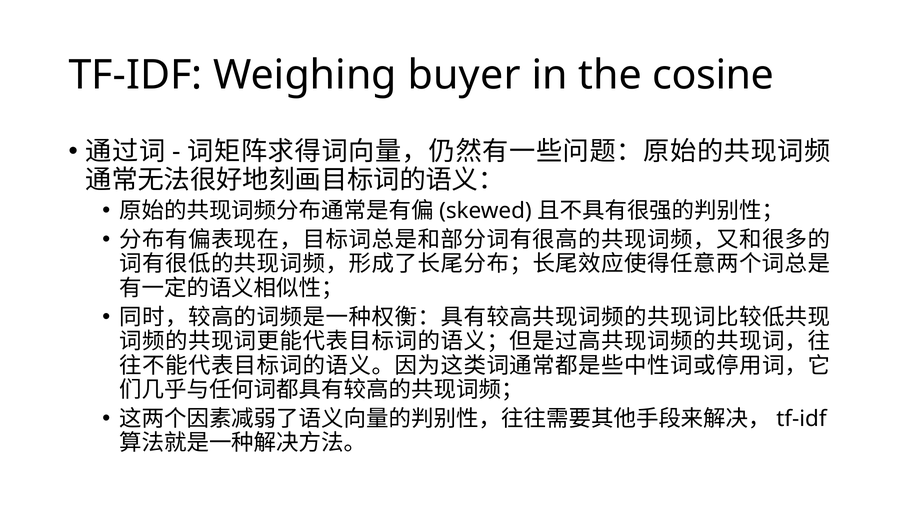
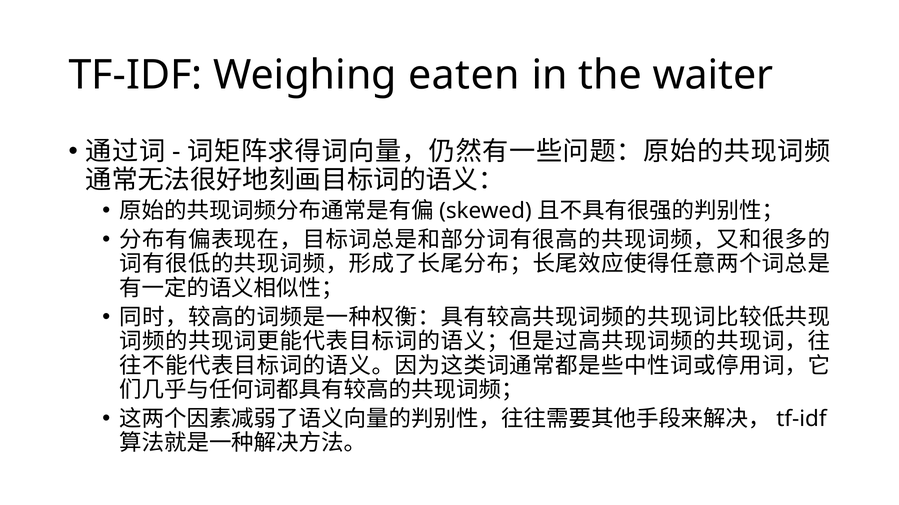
buyer: buyer -> eaten
cosine: cosine -> waiter
